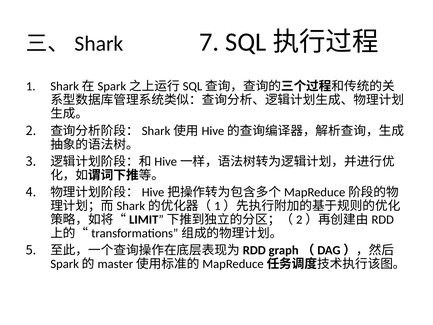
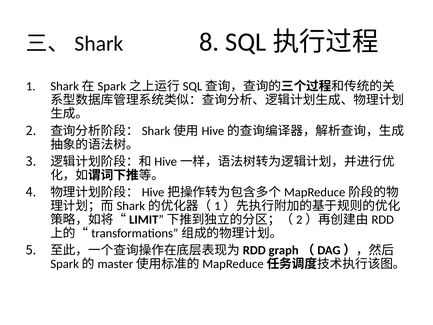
7: 7 -> 8
